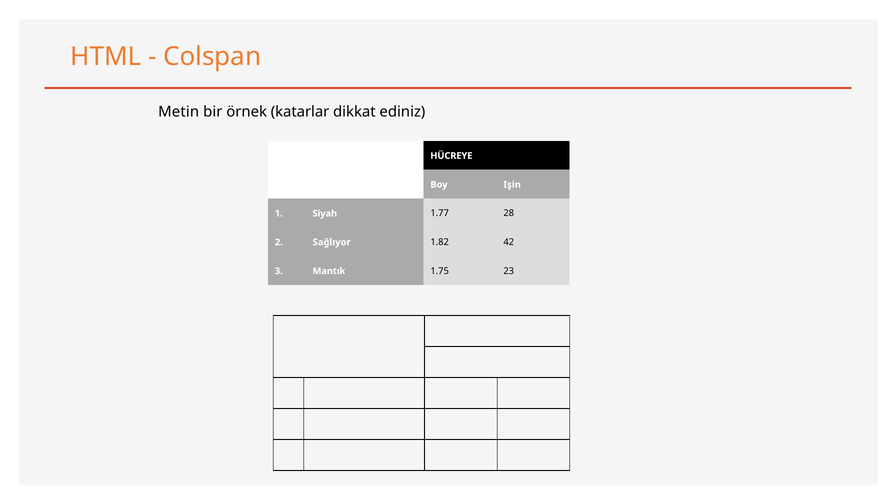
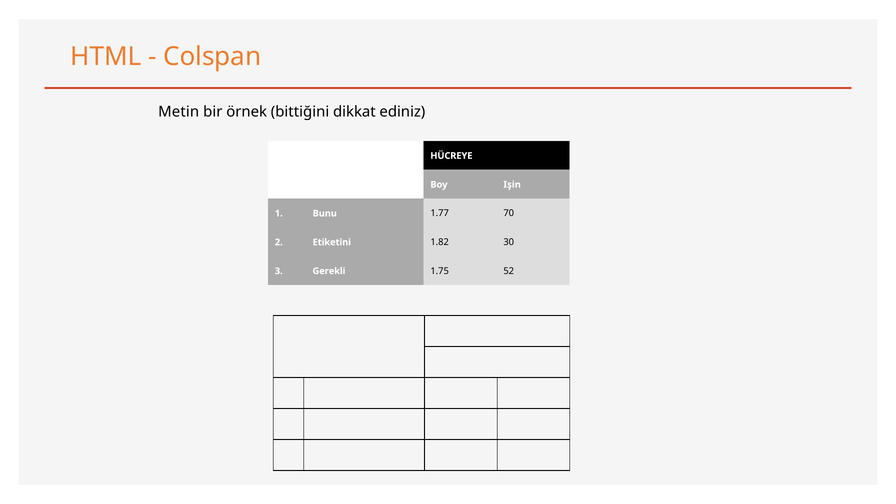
katarlar: katarlar -> bittiğini
Siyah: Siyah -> Bunu
28: 28 -> 70
Sağlıyor: Sağlıyor -> Etiketini
42: 42 -> 30
Mantık: Mantık -> Gerekli
23: 23 -> 52
